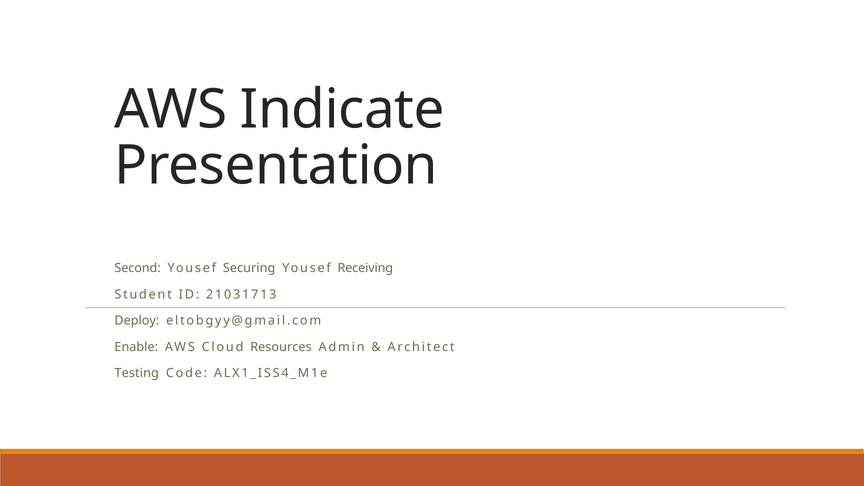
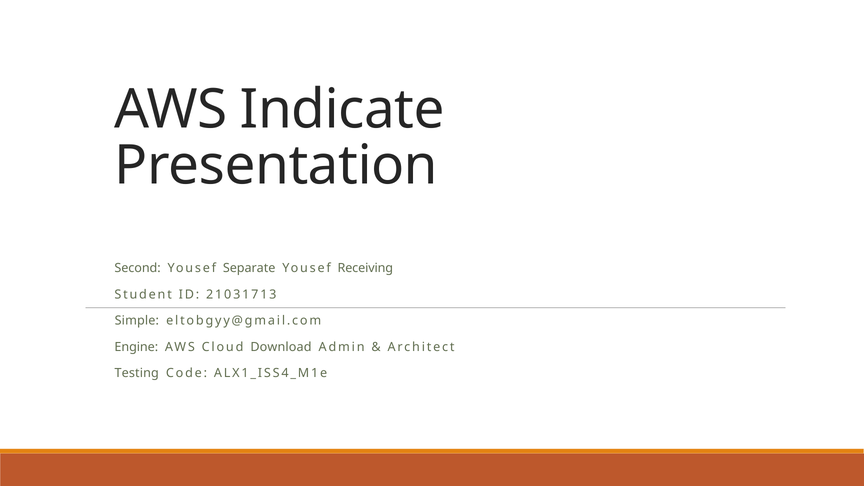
Securing: Securing -> Separate
Deploy: Deploy -> Simple
Enable: Enable -> Engine
Resources: Resources -> Download
